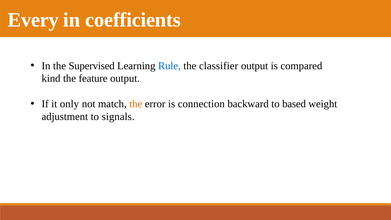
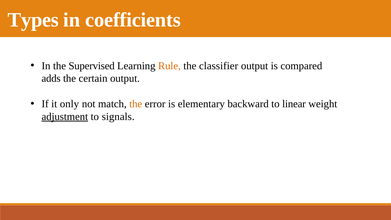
Every: Every -> Types
Rule colour: blue -> orange
kind: kind -> adds
feature: feature -> certain
connection: connection -> elementary
based: based -> linear
adjustment underline: none -> present
